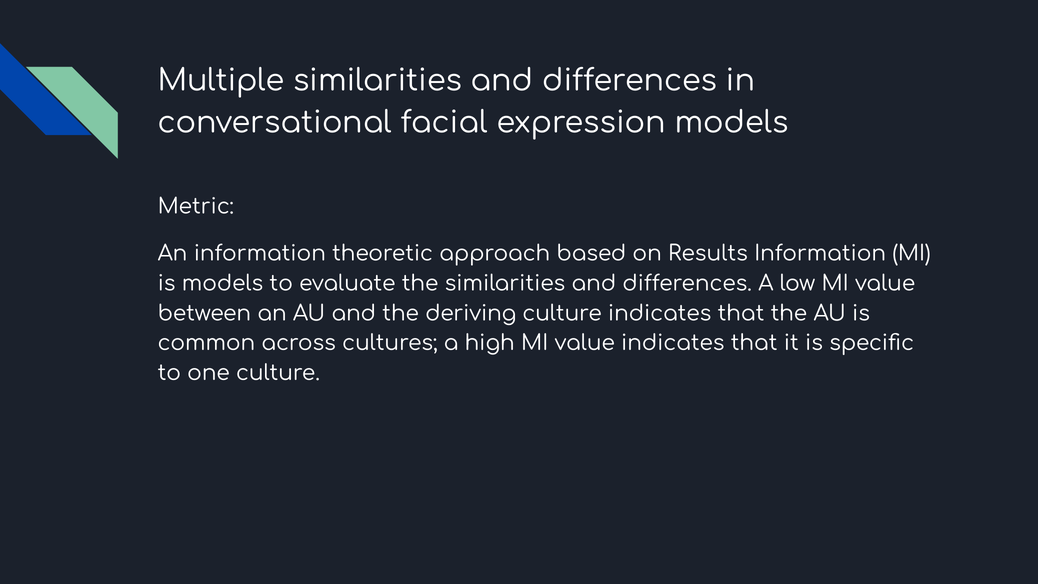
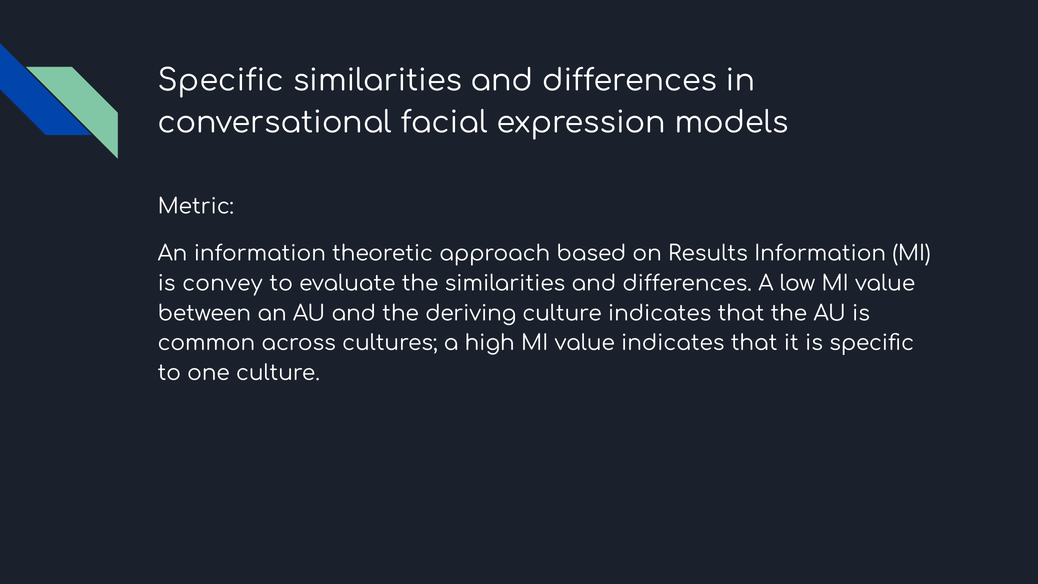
Multiple at (221, 81): Multiple -> Specific
is models: models -> convey
